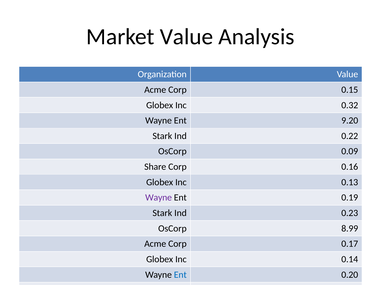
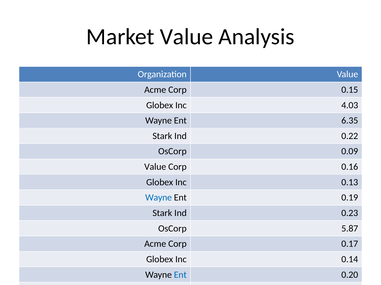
0.32: 0.32 -> 4.03
9.20: 9.20 -> 6.35
Share at (155, 167): Share -> Value
Wayne at (159, 198) colour: purple -> blue
8.99: 8.99 -> 5.87
